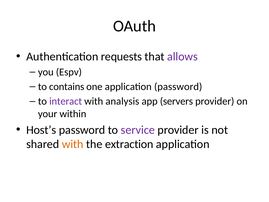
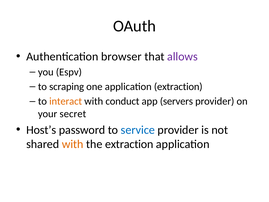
requests: requests -> browser
contains: contains -> scraping
application password: password -> extraction
interact colour: purple -> orange
analysis: analysis -> conduct
within: within -> secret
service colour: purple -> blue
